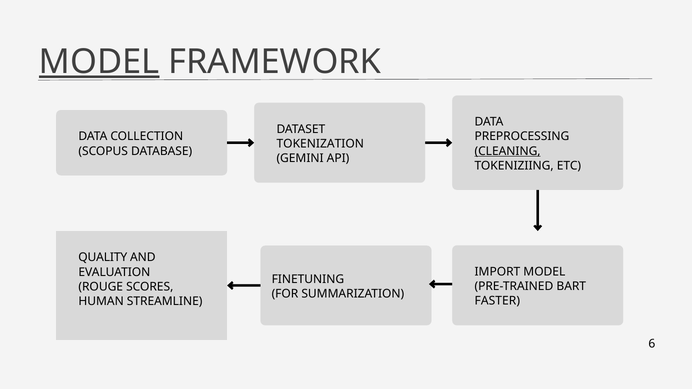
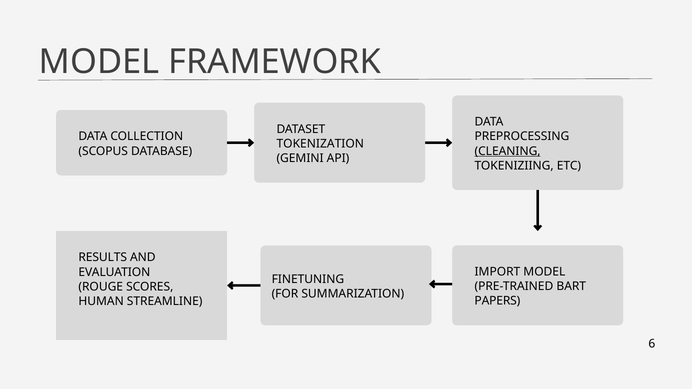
MODEL at (99, 62) underline: present -> none
QUALITY: QUALITY -> RESULTS
FASTER: FASTER -> PAPERS
